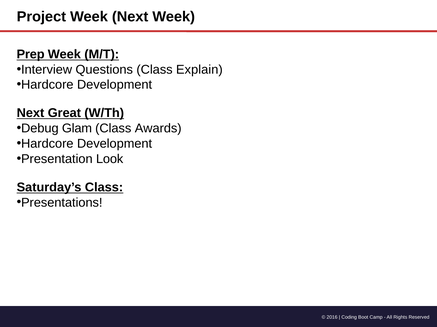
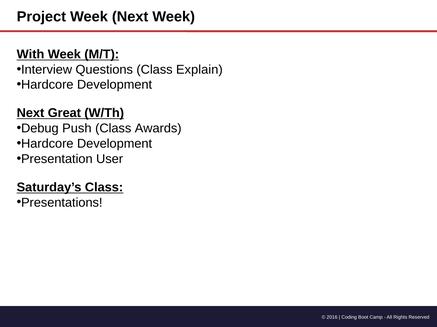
Prep: Prep -> With
Glam: Glam -> Push
Look: Look -> User
